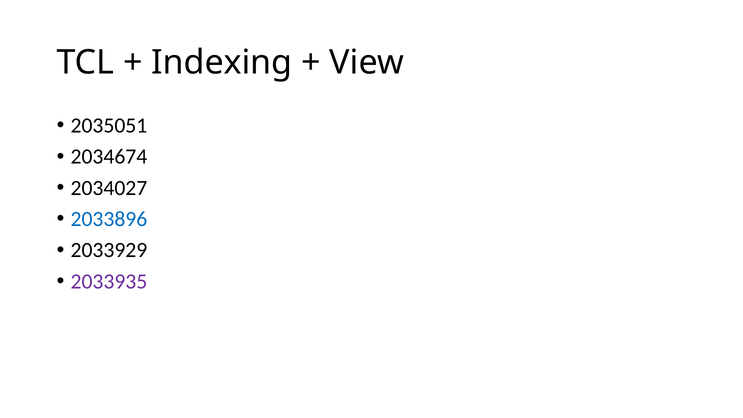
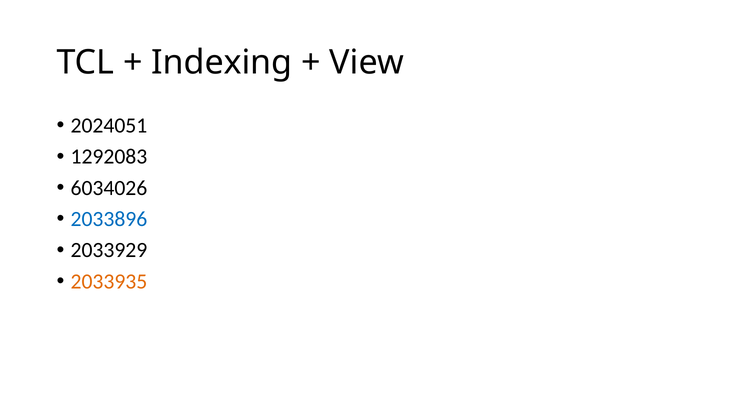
2035051: 2035051 -> 2024051
2034674: 2034674 -> 1292083
2034027: 2034027 -> 6034026
2033935 colour: purple -> orange
